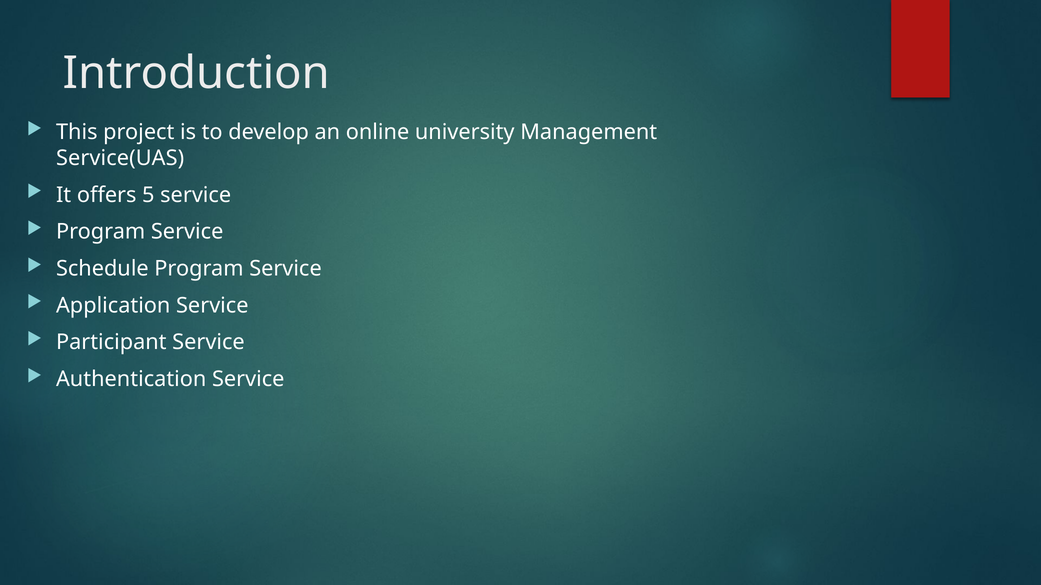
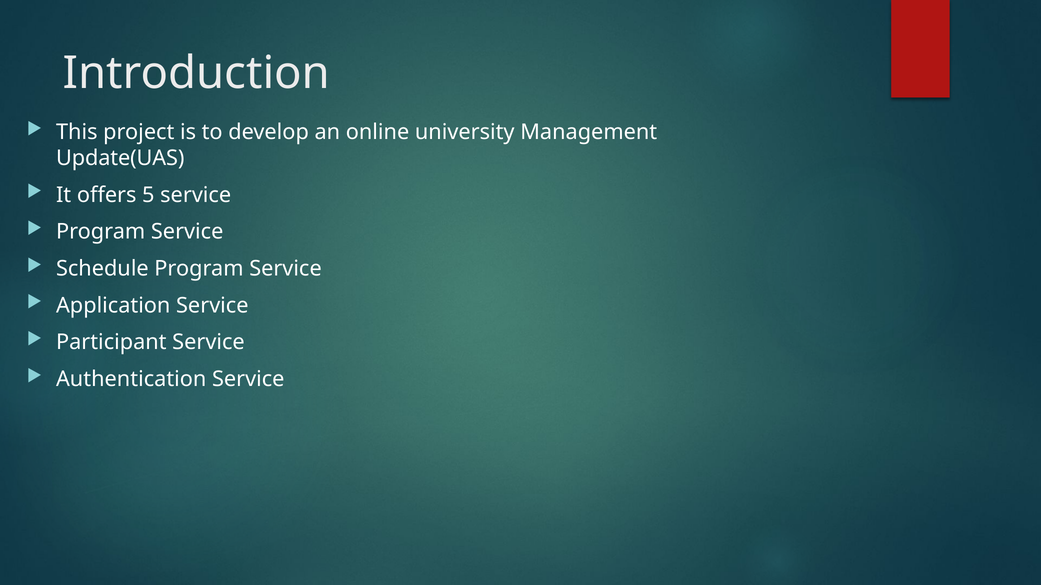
Service(UAS: Service(UAS -> Update(UAS
